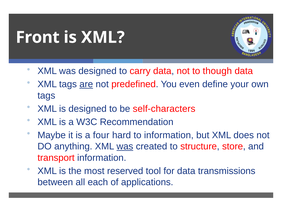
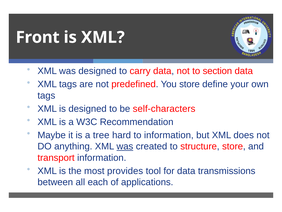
though: though -> section
are underline: present -> none
You even: even -> store
four: four -> tree
reserved: reserved -> provides
